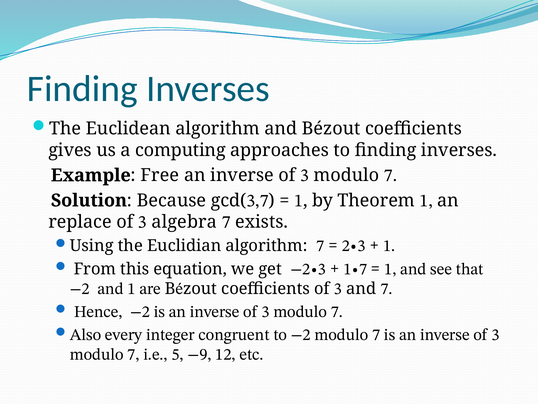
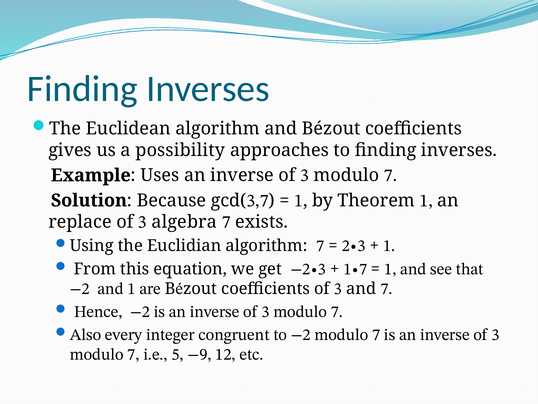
computing: computing -> possibility
Free: Free -> Uses
